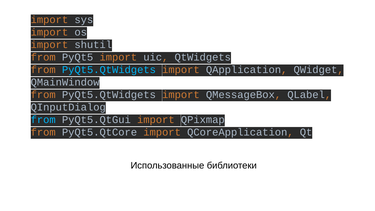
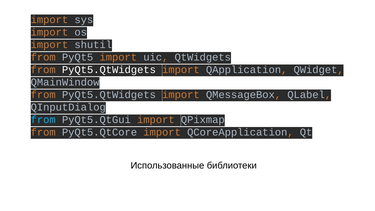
PyQt5.QtWidgets at (109, 70) colour: light blue -> white
